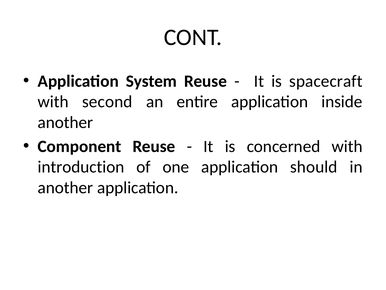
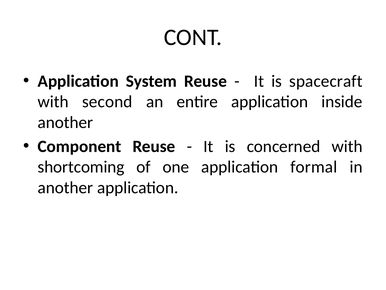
introduction: introduction -> shortcoming
should: should -> formal
